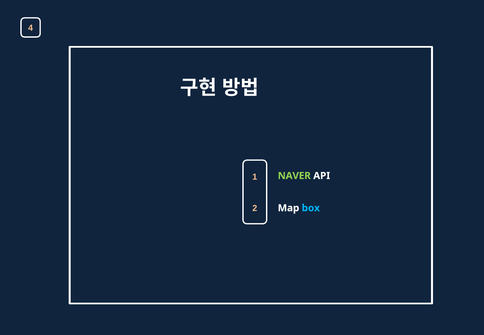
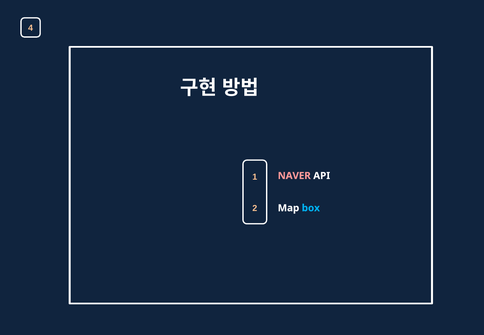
NAVER colour: light green -> pink
